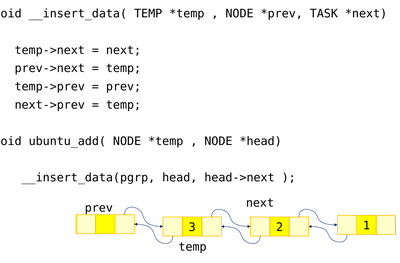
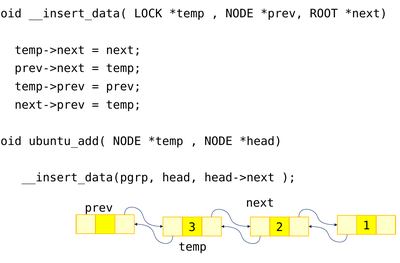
__insert_data( TEMP: TEMP -> LOCK
TASK: TASK -> ROOT
